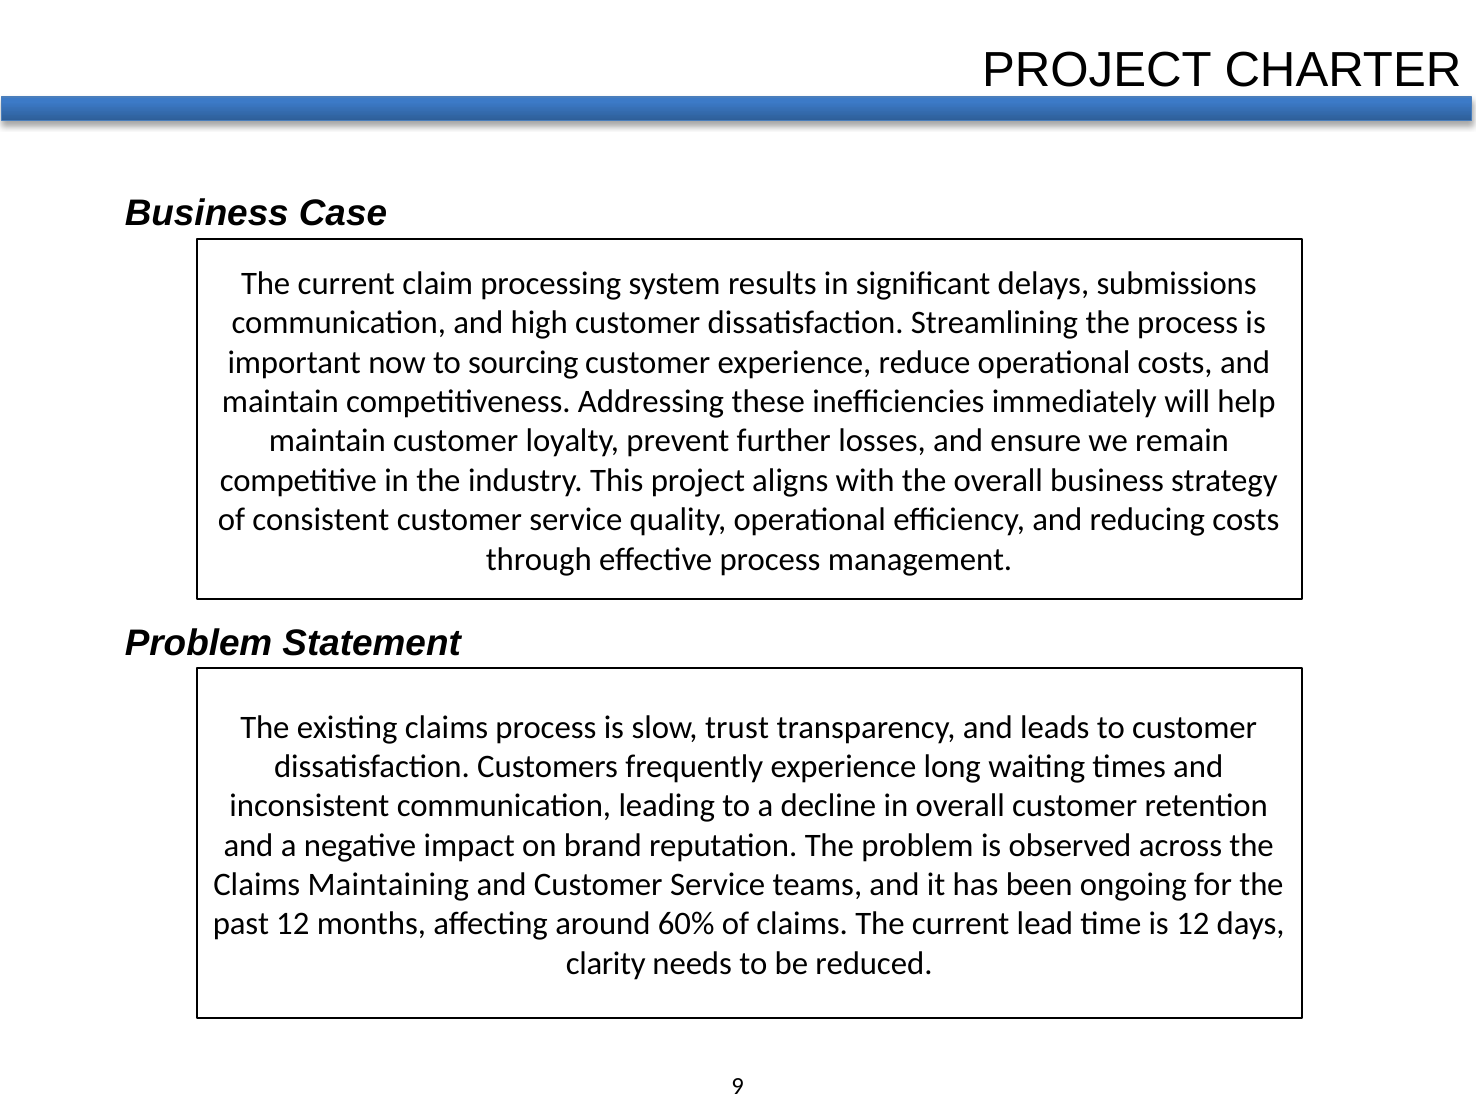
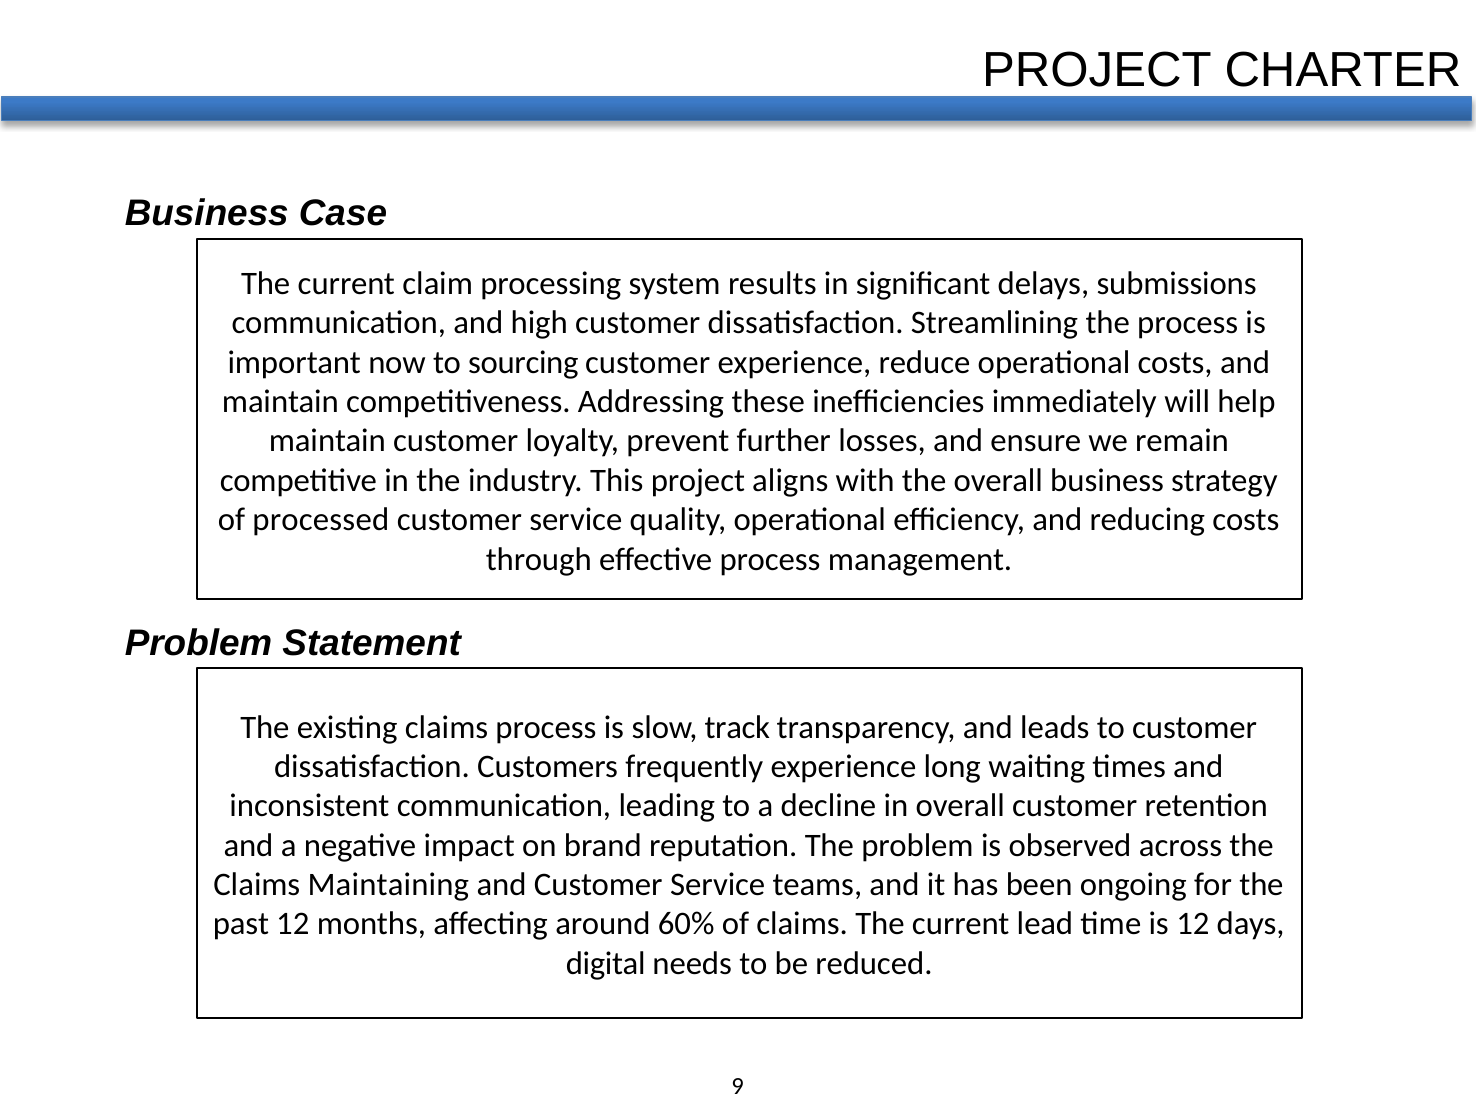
consistent: consistent -> processed
trust: trust -> track
clarity: clarity -> digital
